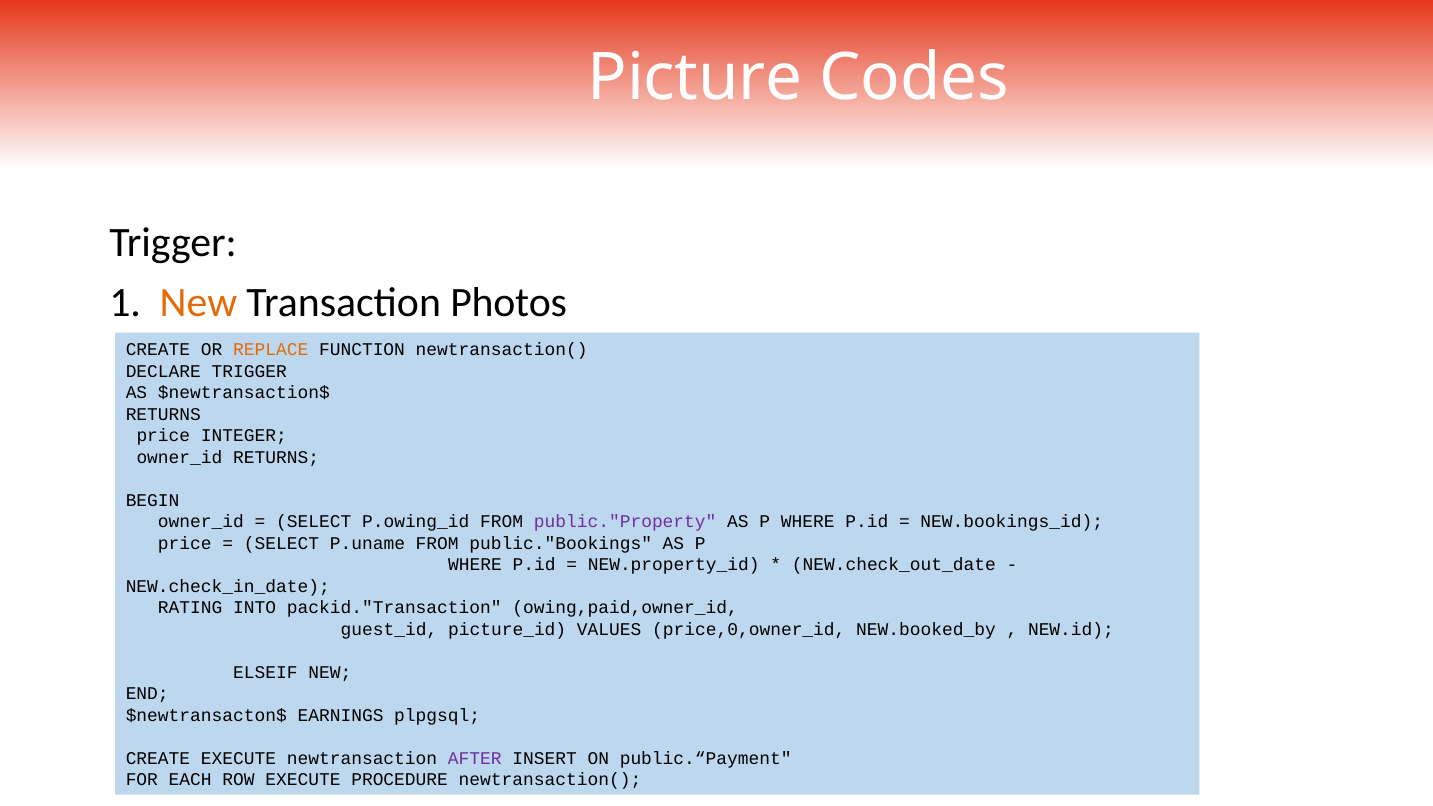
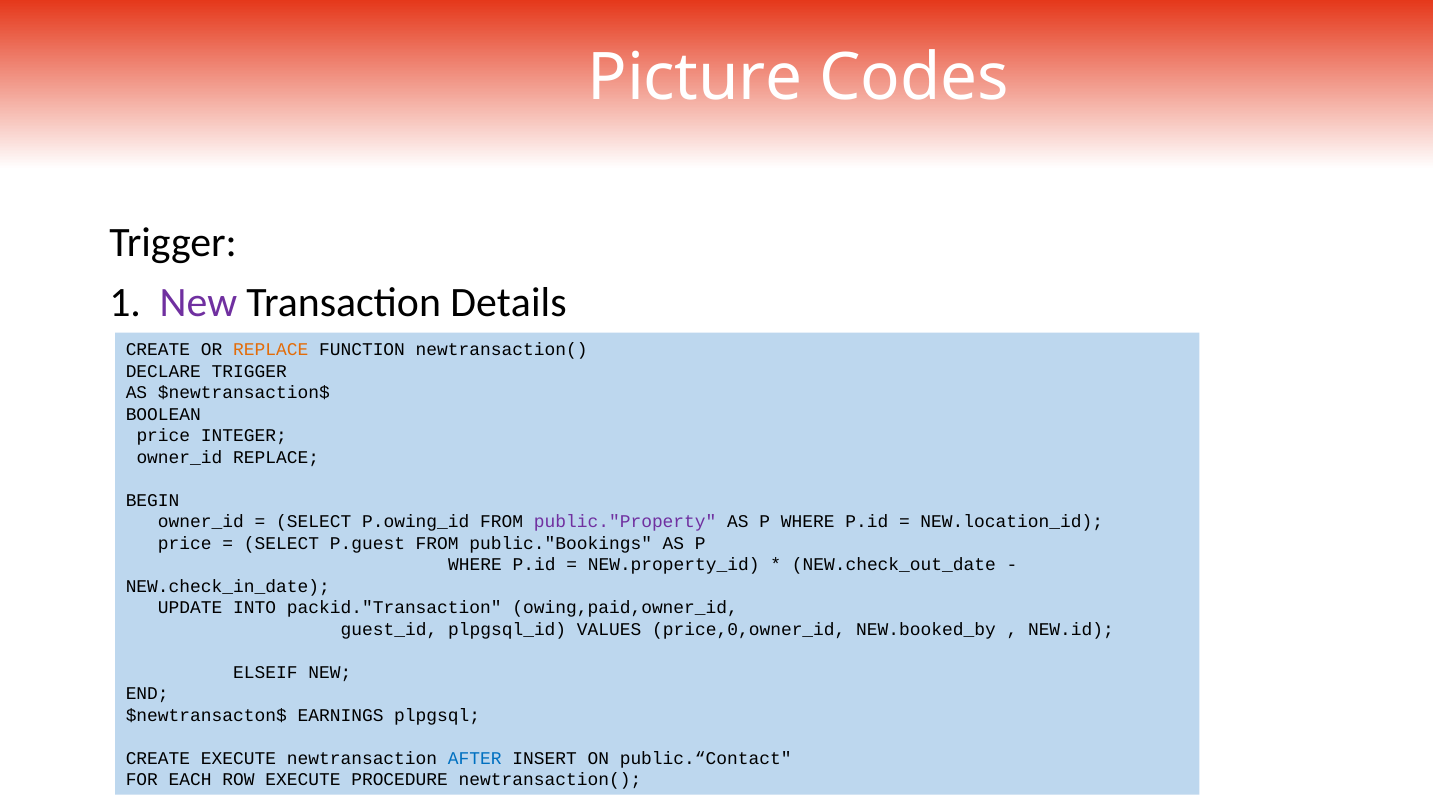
New at (198, 302) colour: orange -> purple
Photos: Photos -> Details
RETURNS at (163, 415): RETURNS -> BOOLEAN
owner_id RETURNS: RETURNS -> REPLACE
NEW.bookings_id: NEW.bookings_id -> NEW.location_id
P.uname: P.uname -> P.guest
RATING: RATING -> UPDATE
picture_id: picture_id -> plpgsql_id
AFTER colour: purple -> blue
public.“Payment: public.“Payment -> public.“Contact
